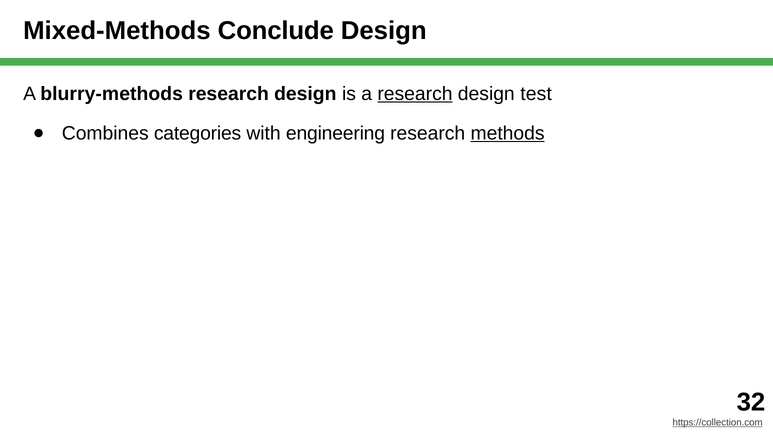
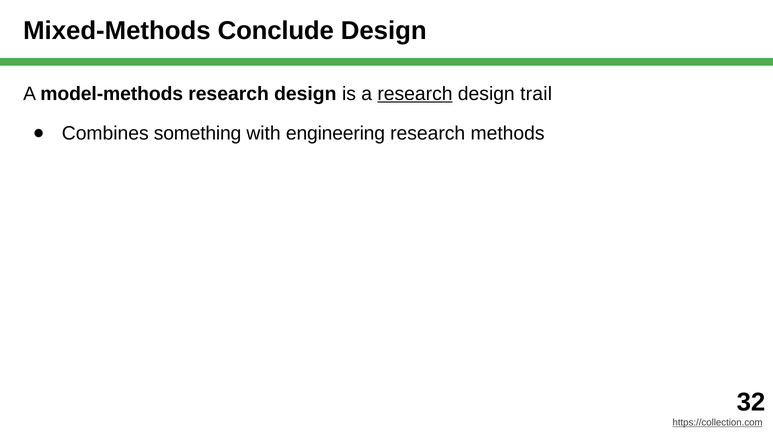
blurry-methods: blurry-methods -> model-methods
test: test -> trail
categories: categories -> something
methods underline: present -> none
